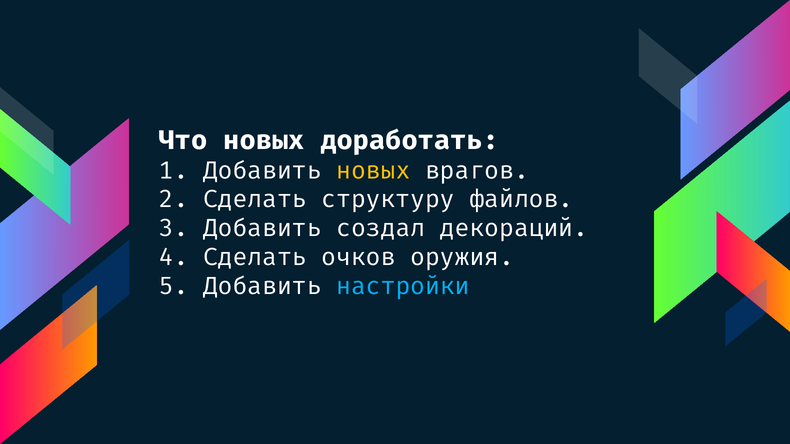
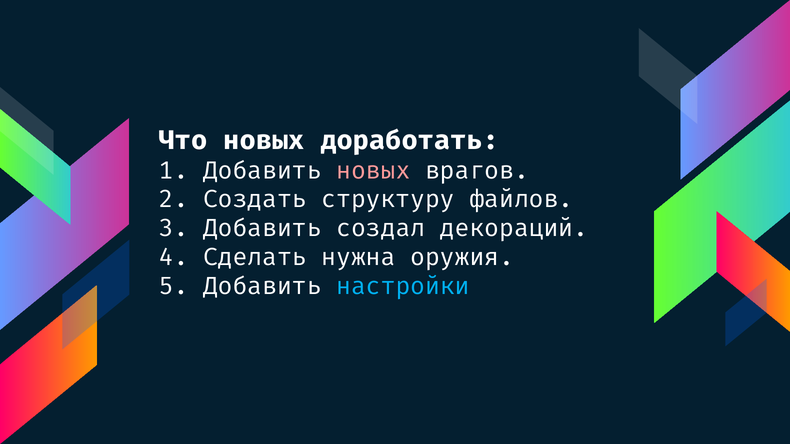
новых at (373, 171) colour: yellow -> pink
Сделать at (255, 200): Сделать -> Создать
очков: очков -> нужна
